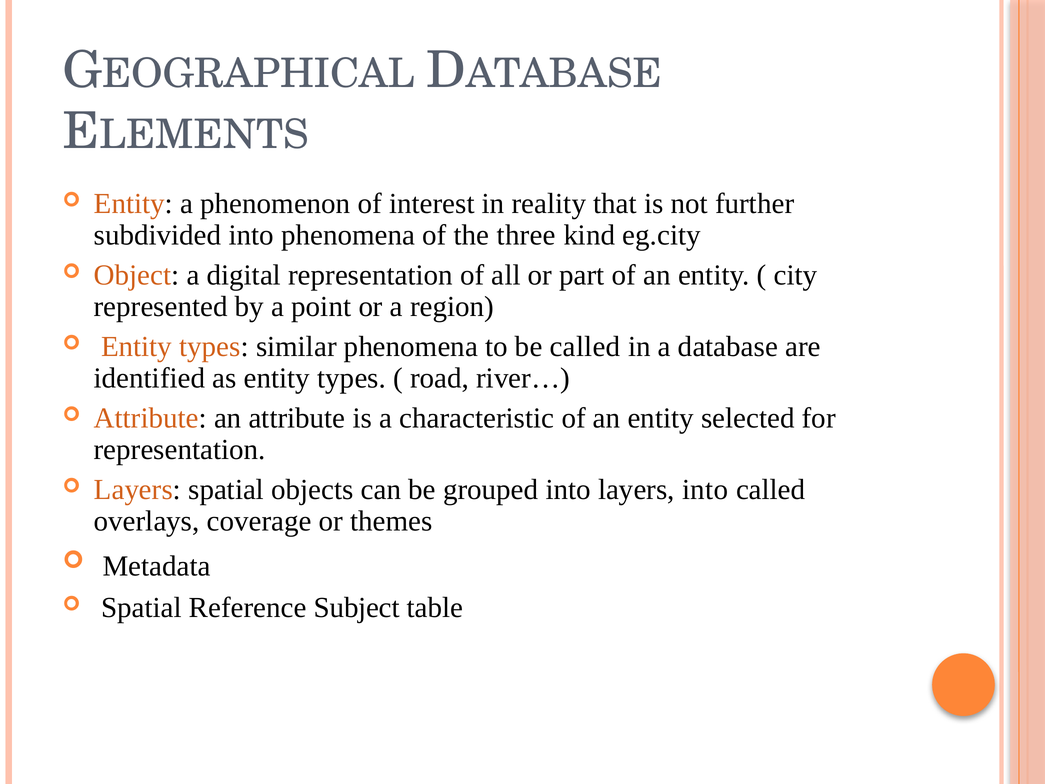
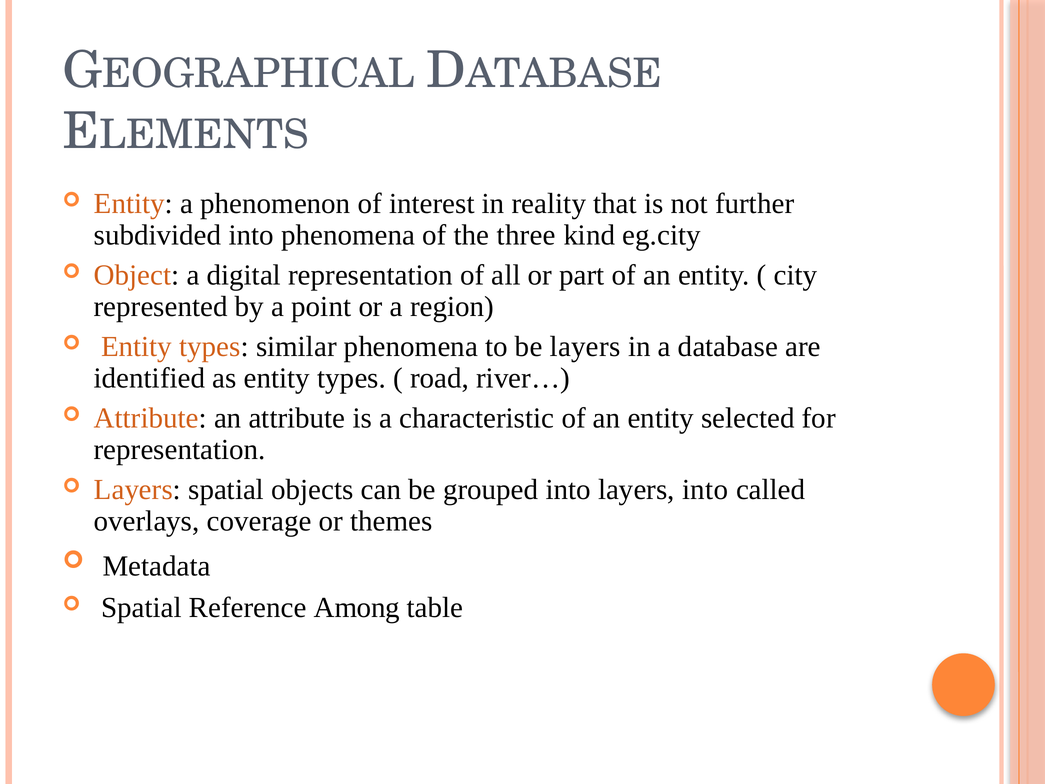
be called: called -> layers
Subject: Subject -> Among
